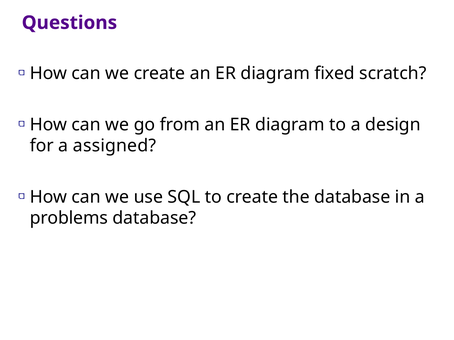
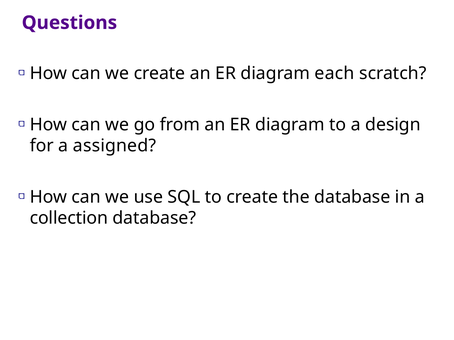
fixed: fixed -> each
problems: problems -> collection
